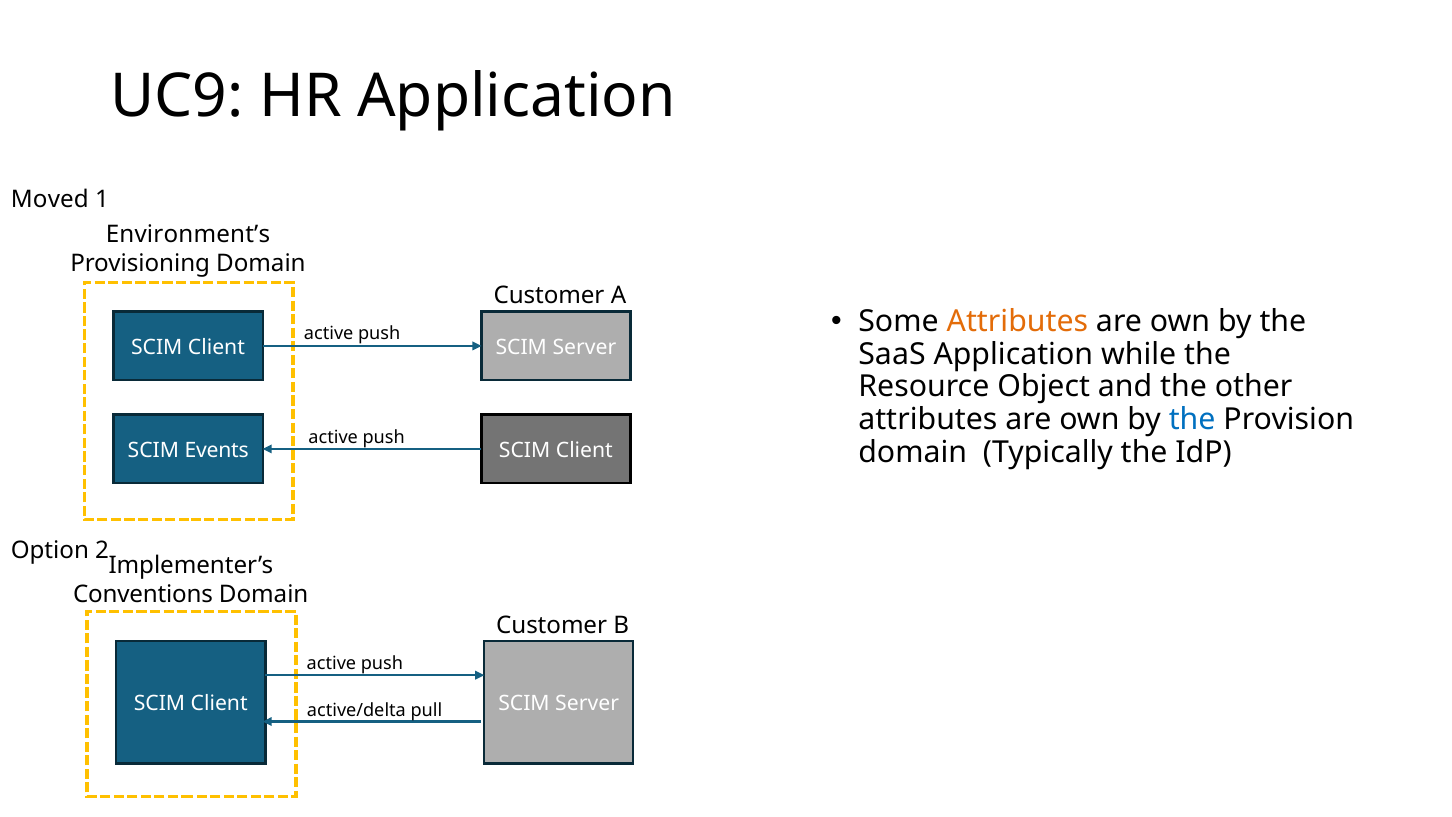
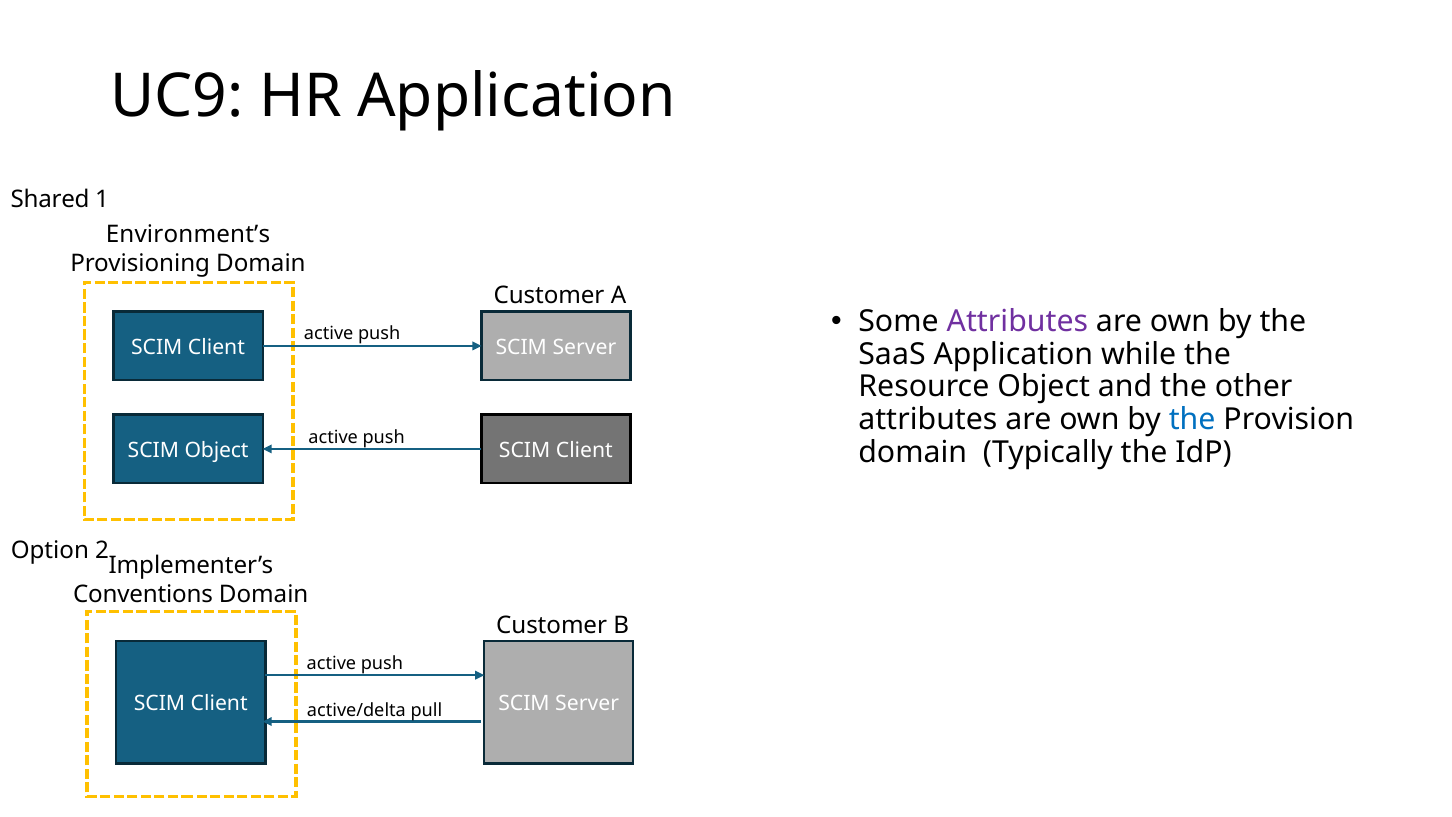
Moved: Moved -> Shared
Attributes at (1017, 321) colour: orange -> purple
SCIM Events: Events -> Object
